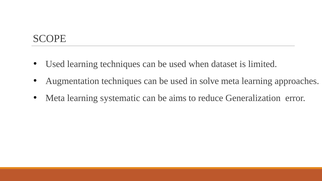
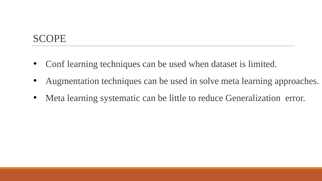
Used at (55, 64): Used -> Conf
aims: aims -> little
